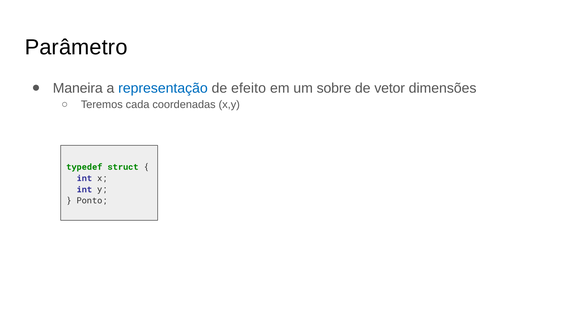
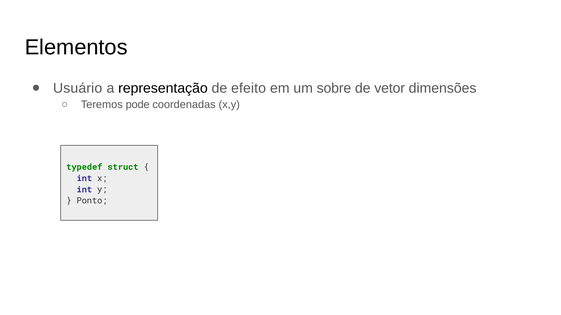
Parâmetro: Parâmetro -> Elementos
Maneira: Maneira -> Usuário
representação colour: blue -> black
cada: cada -> pode
